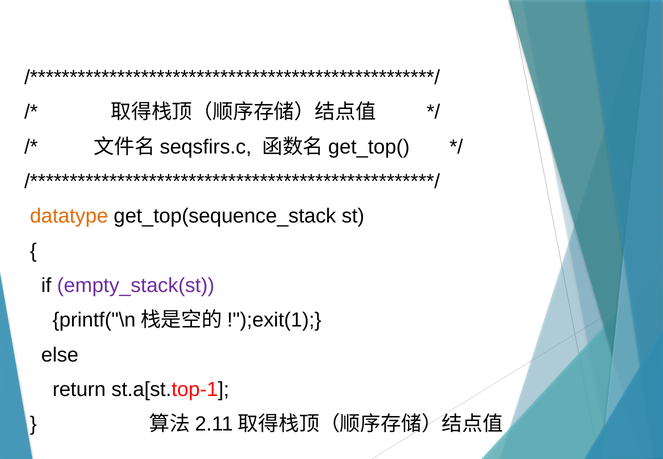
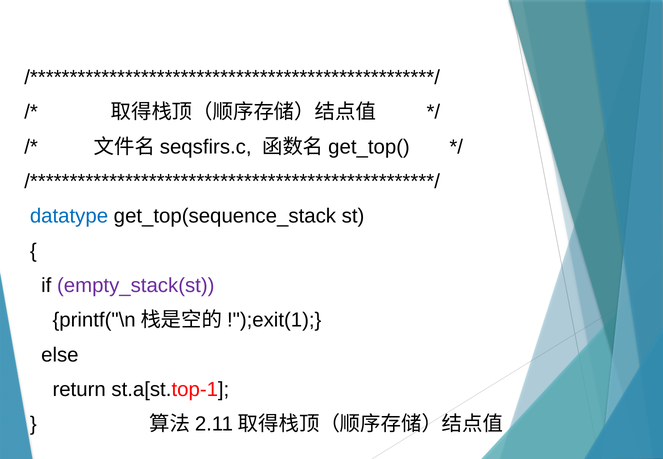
datatype colour: orange -> blue
